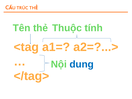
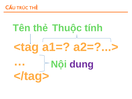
dung colour: blue -> purple
